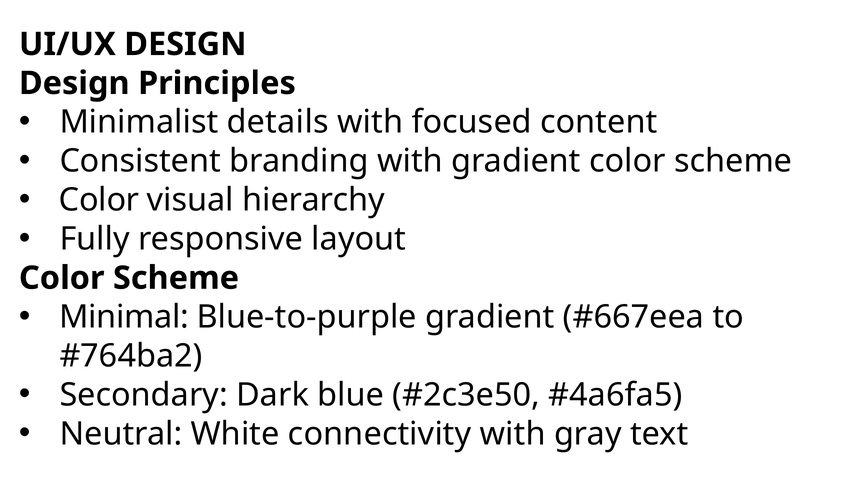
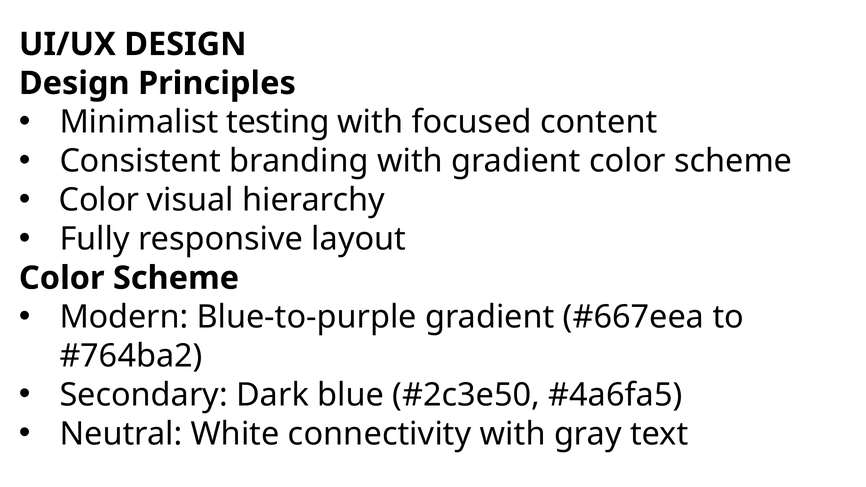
details: details -> testing
Minimal: Minimal -> Modern
